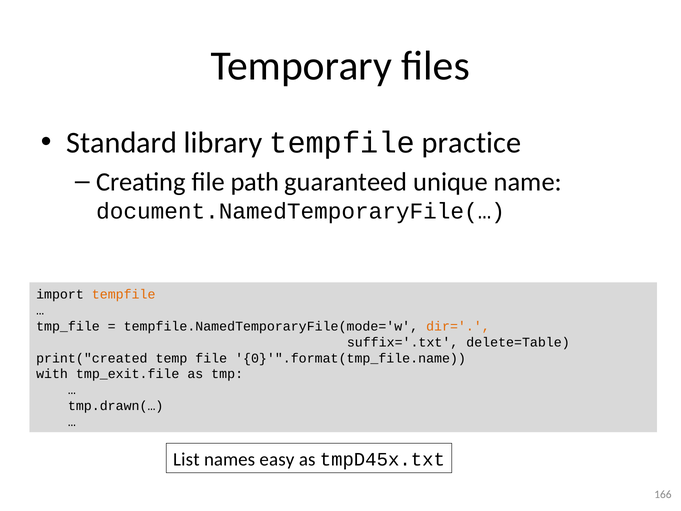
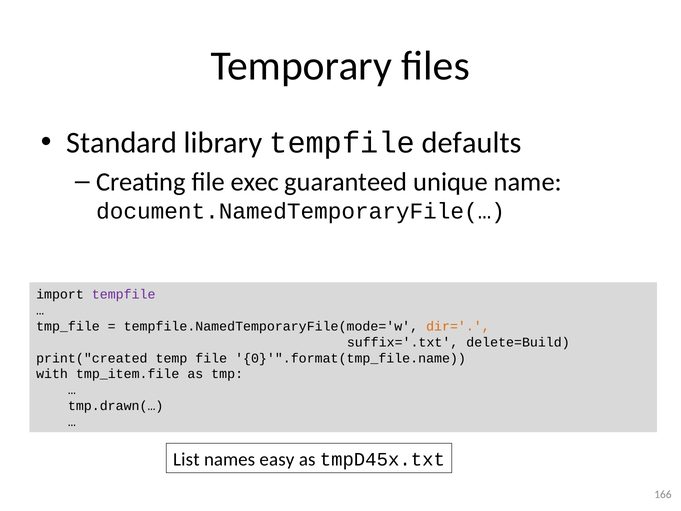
practice: practice -> defaults
path: path -> exec
tempfile at (124, 294) colour: orange -> purple
delete=Table: delete=Table -> delete=Build
tmp_exit.file: tmp_exit.file -> tmp_item.file
